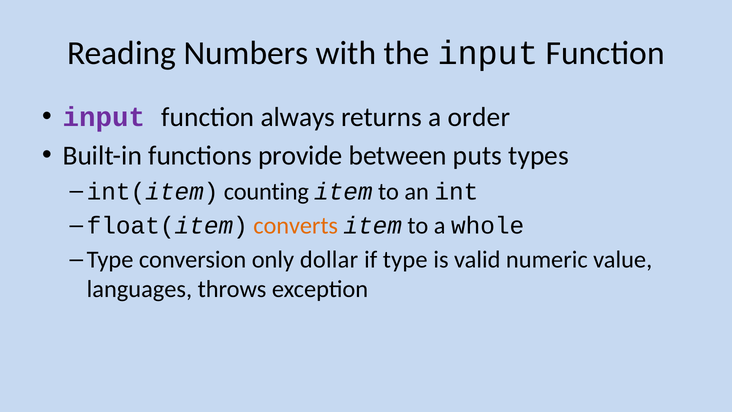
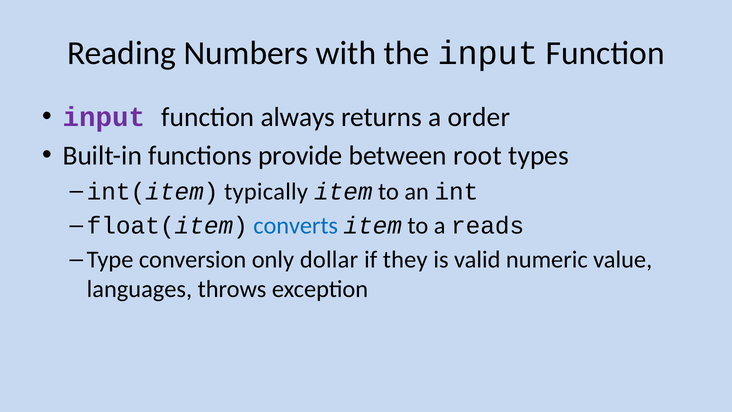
puts: puts -> root
counting: counting -> typically
converts colour: orange -> blue
whole: whole -> reads
if type: type -> they
